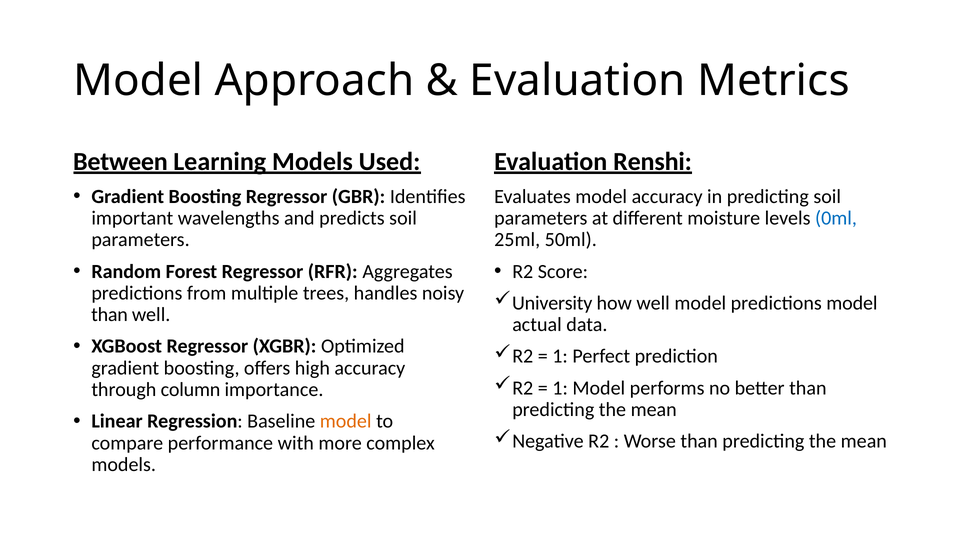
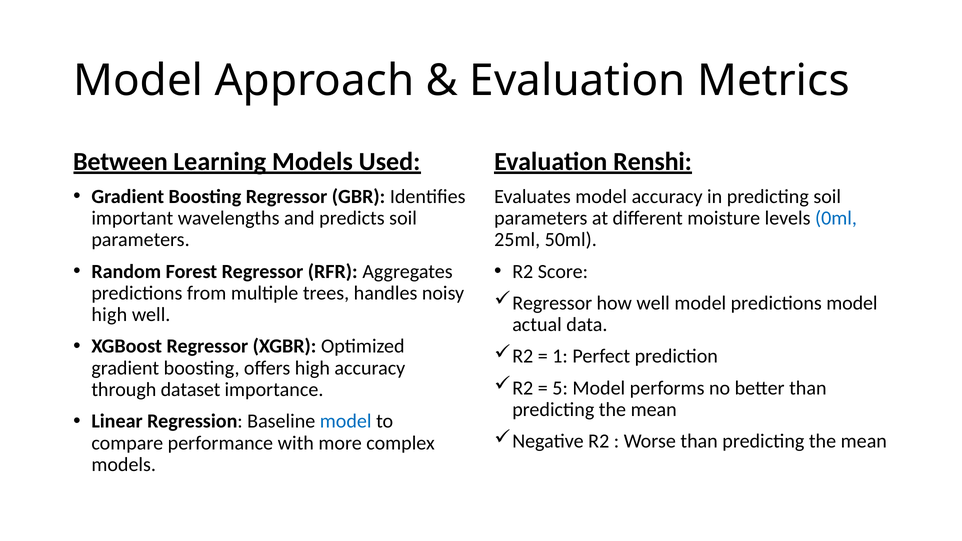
University at (552, 303): University -> Regressor
than at (110, 315): than -> high
1 at (560, 388): 1 -> 5
column: column -> dataset
model at (346, 421) colour: orange -> blue
